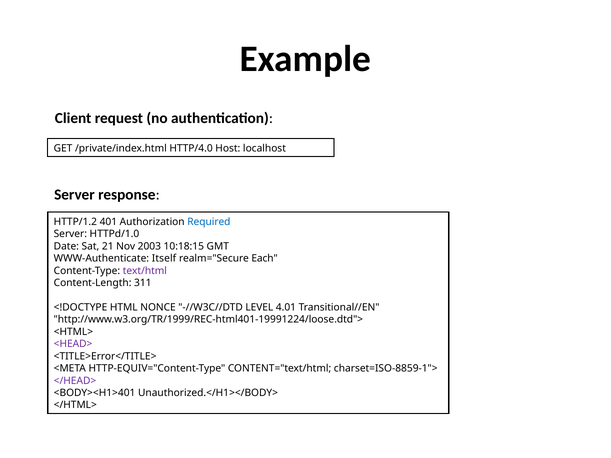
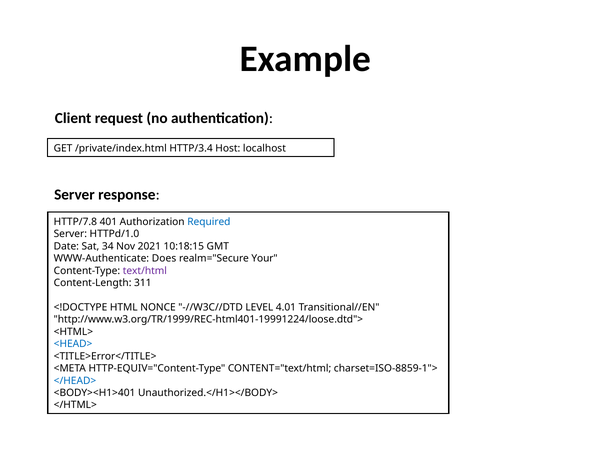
HTTP/4.0: HTTP/4.0 -> HTTP/3.4
HTTP/1.2: HTTP/1.2 -> HTTP/7.8
21: 21 -> 34
2003: 2003 -> 2021
Itself: Itself -> Does
Each: Each -> Your
<HEAD> colour: purple -> blue
</HEAD> colour: purple -> blue
